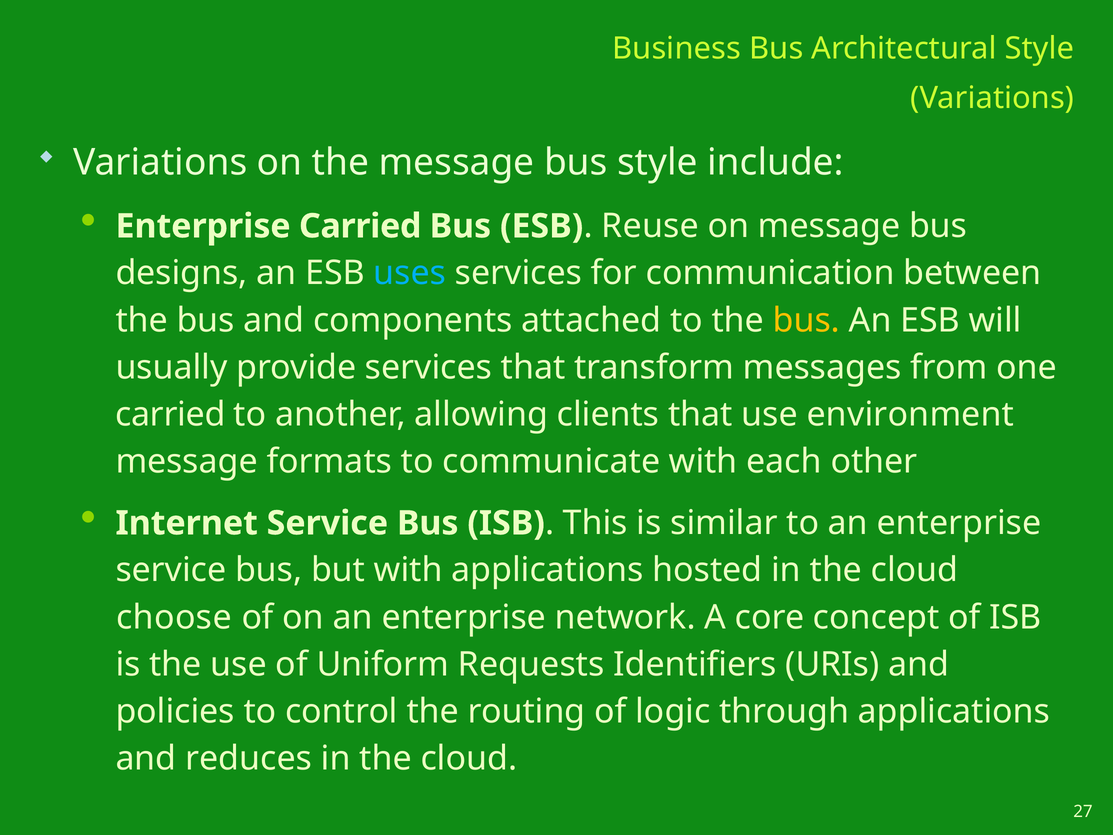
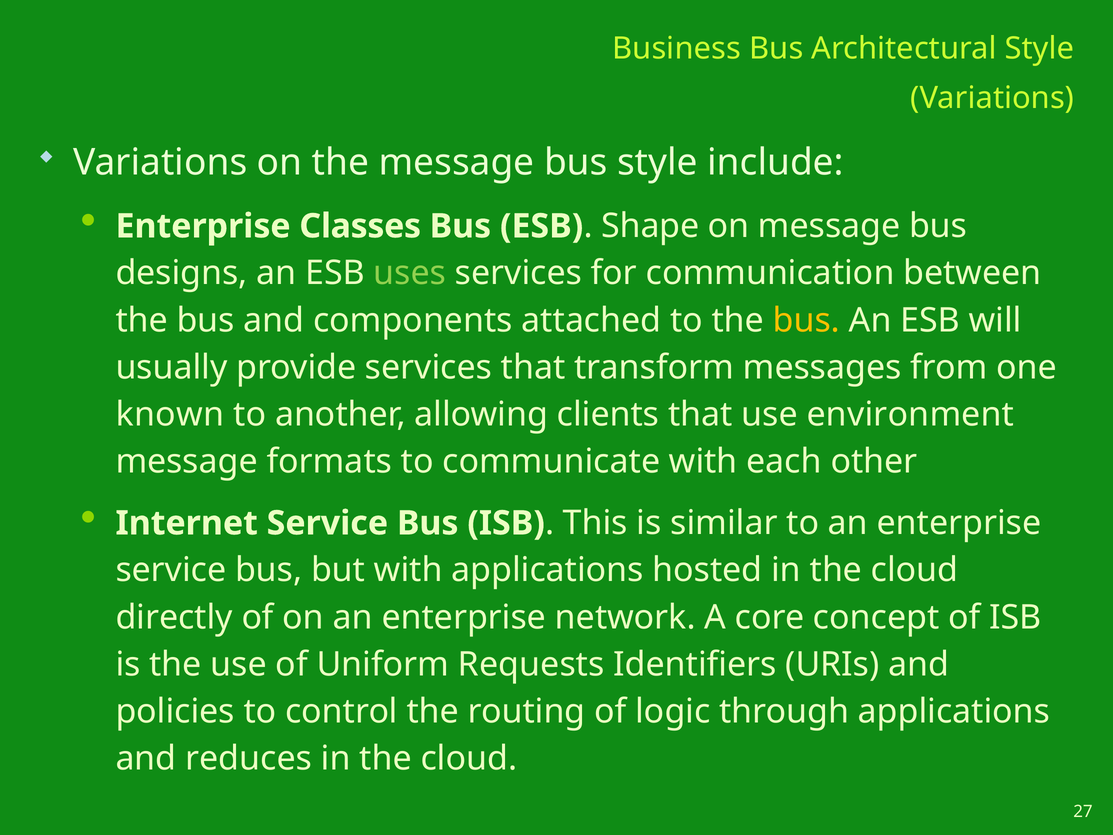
Enterprise Carried: Carried -> Classes
Reuse: Reuse -> Shape
uses colour: light blue -> light green
carried at (170, 414): carried -> known
choose: choose -> directly
